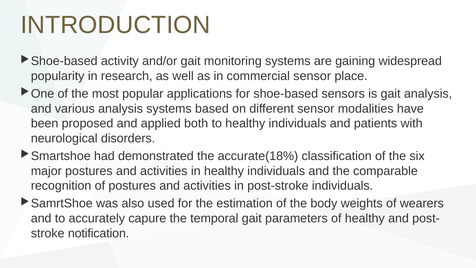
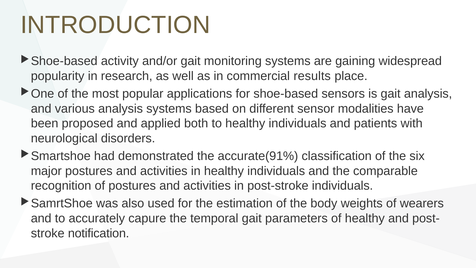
commercial sensor: sensor -> results
accurate(18%: accurate(18% -> accurate(91%
